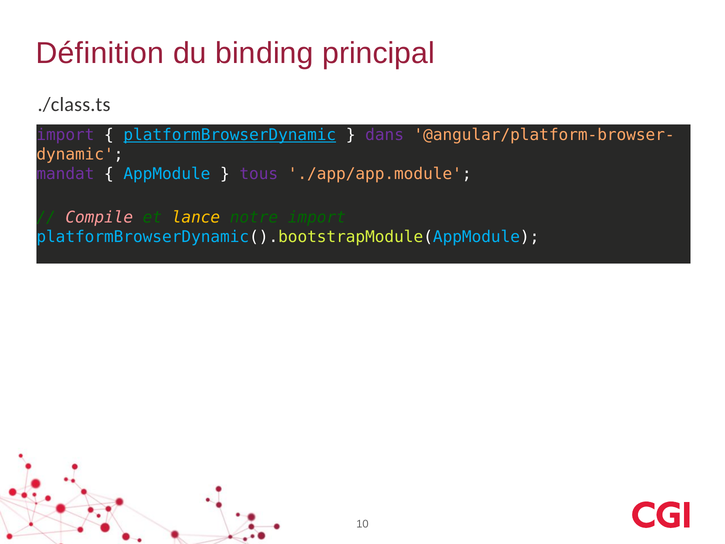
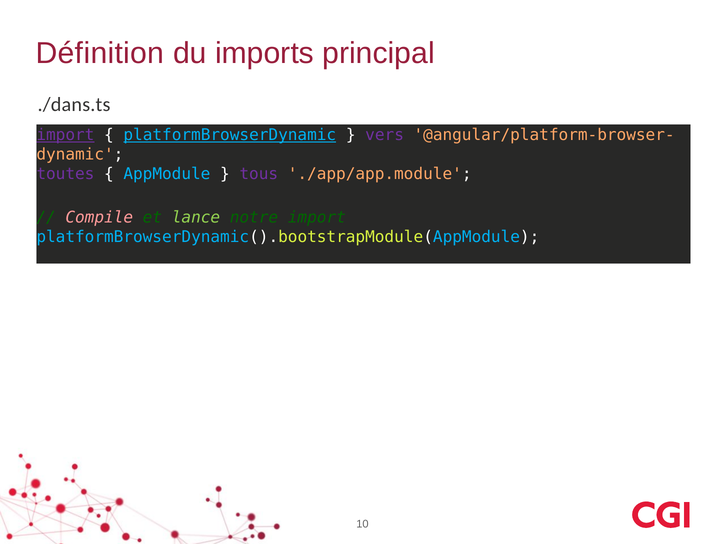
binding: binding -> imports
./class.ts: ./class.ts -> ./dans.ts
import at (65, 135) underline: none -> present
dans: dans -> vers
mandat: mandat -> toutes
lance colour: yellow -> light green
